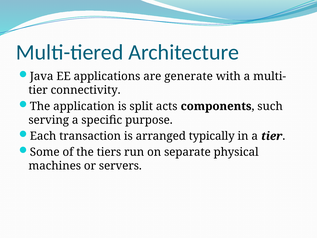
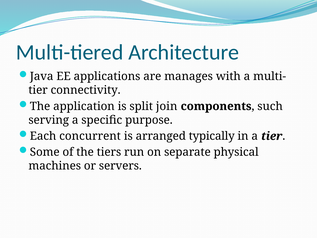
generate: generate -> manages
acts: acts -> join
transaction: transaction -> concurrent
